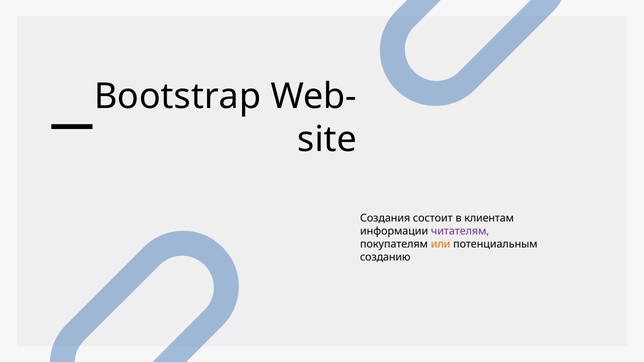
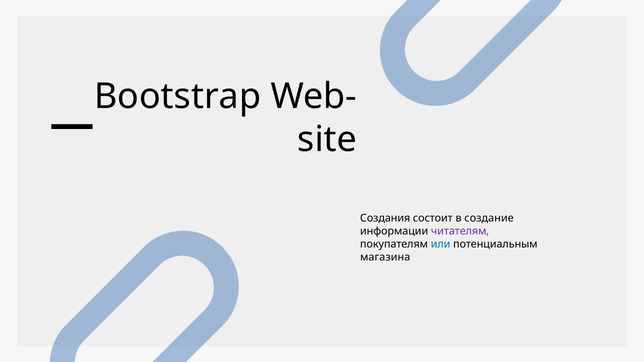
клиентам: клиентам -> создание
или colour: orange -> blue
созданию: созданию -> магазина
